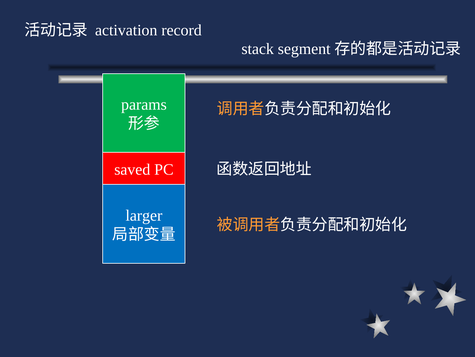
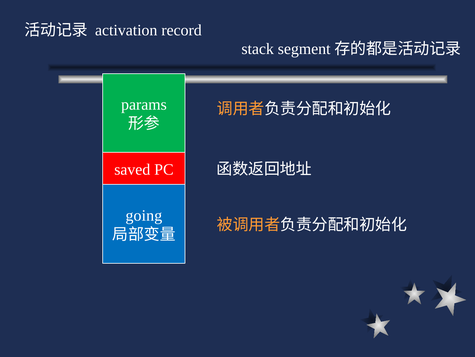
larger: larger -> going
